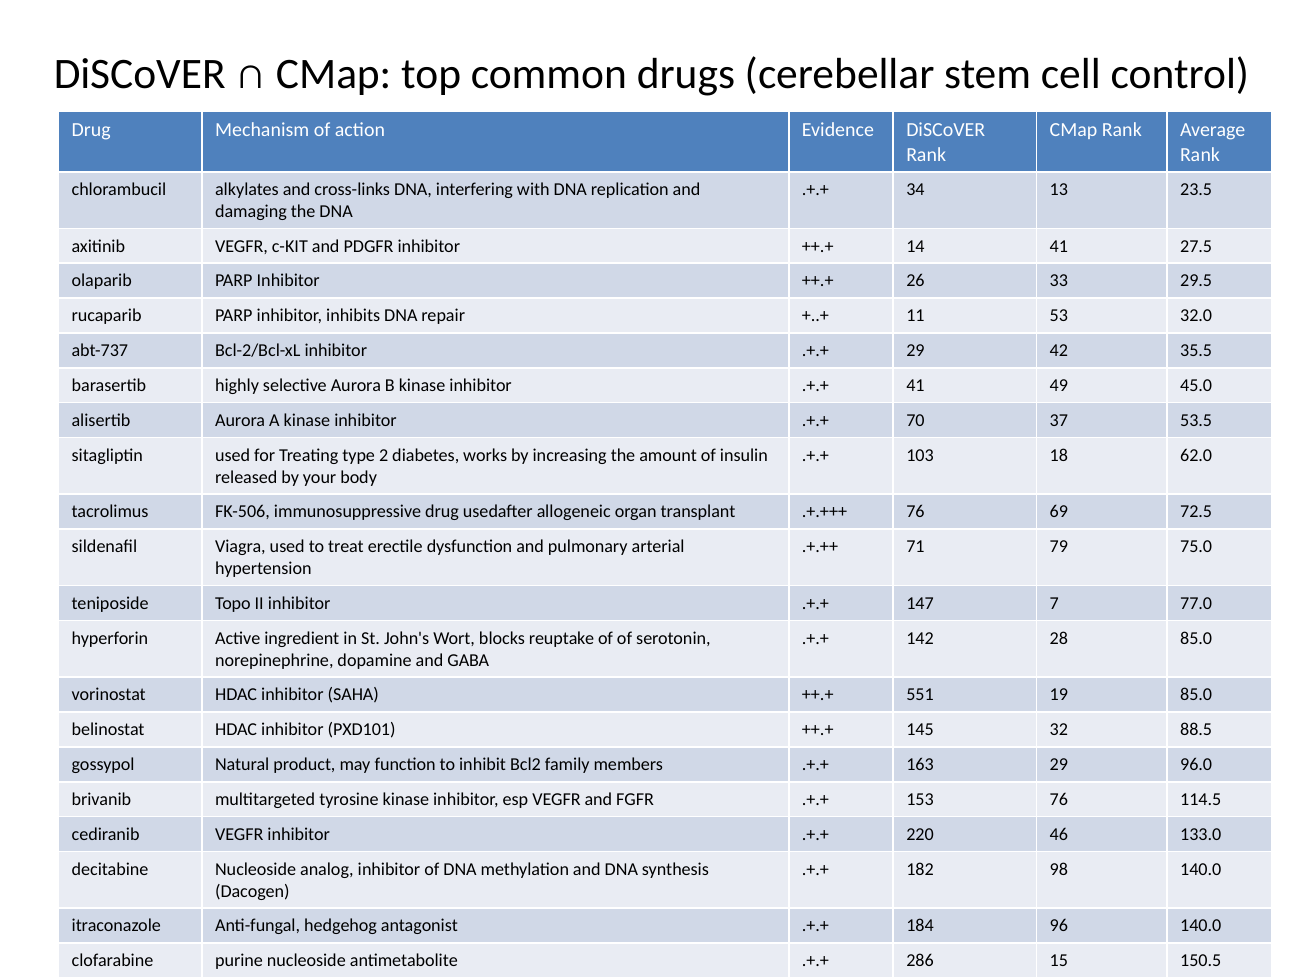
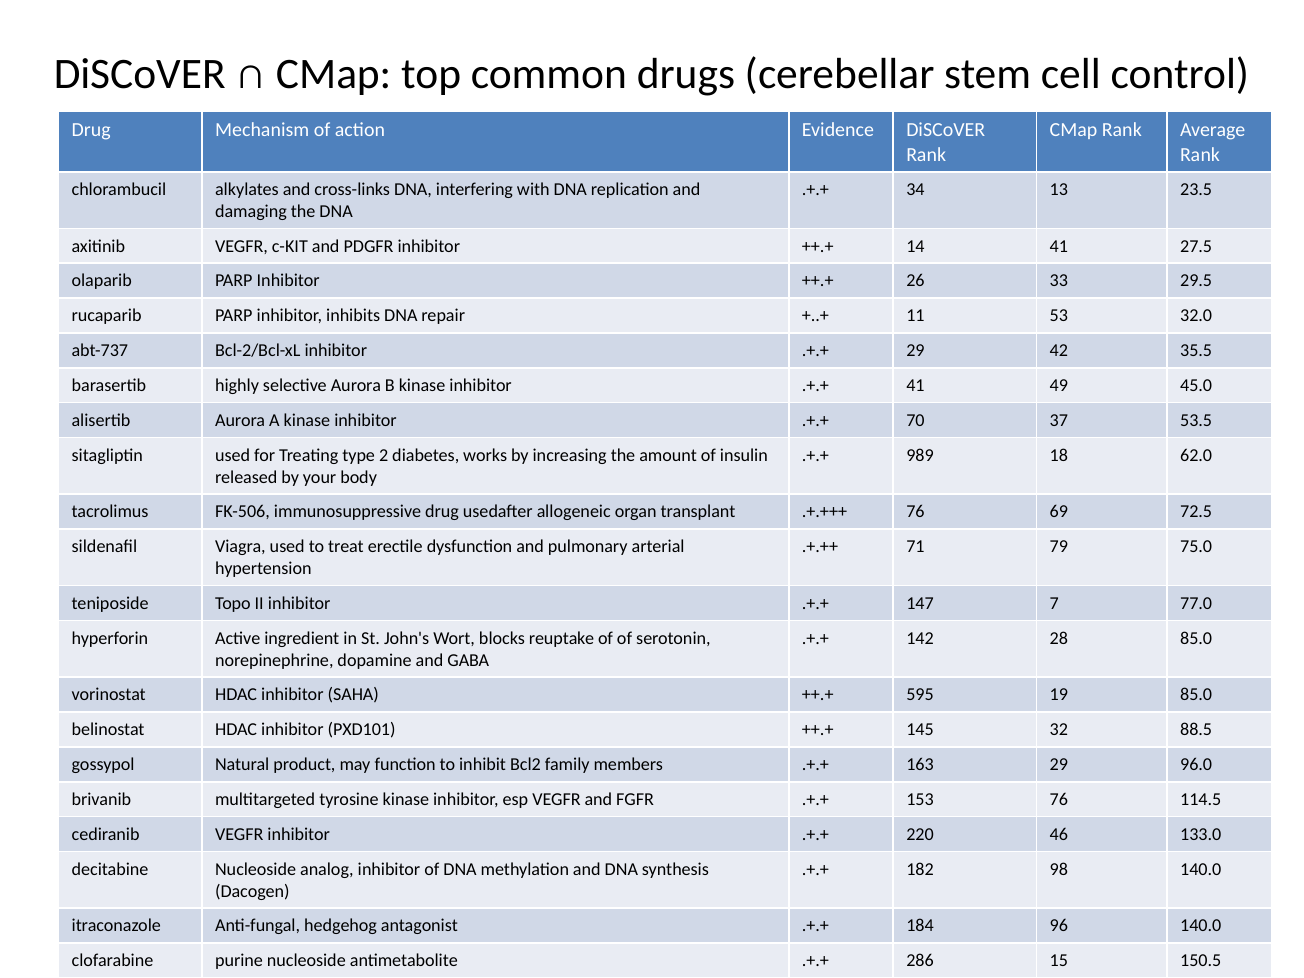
103: 103 -> 989
551: 551 -> 595
